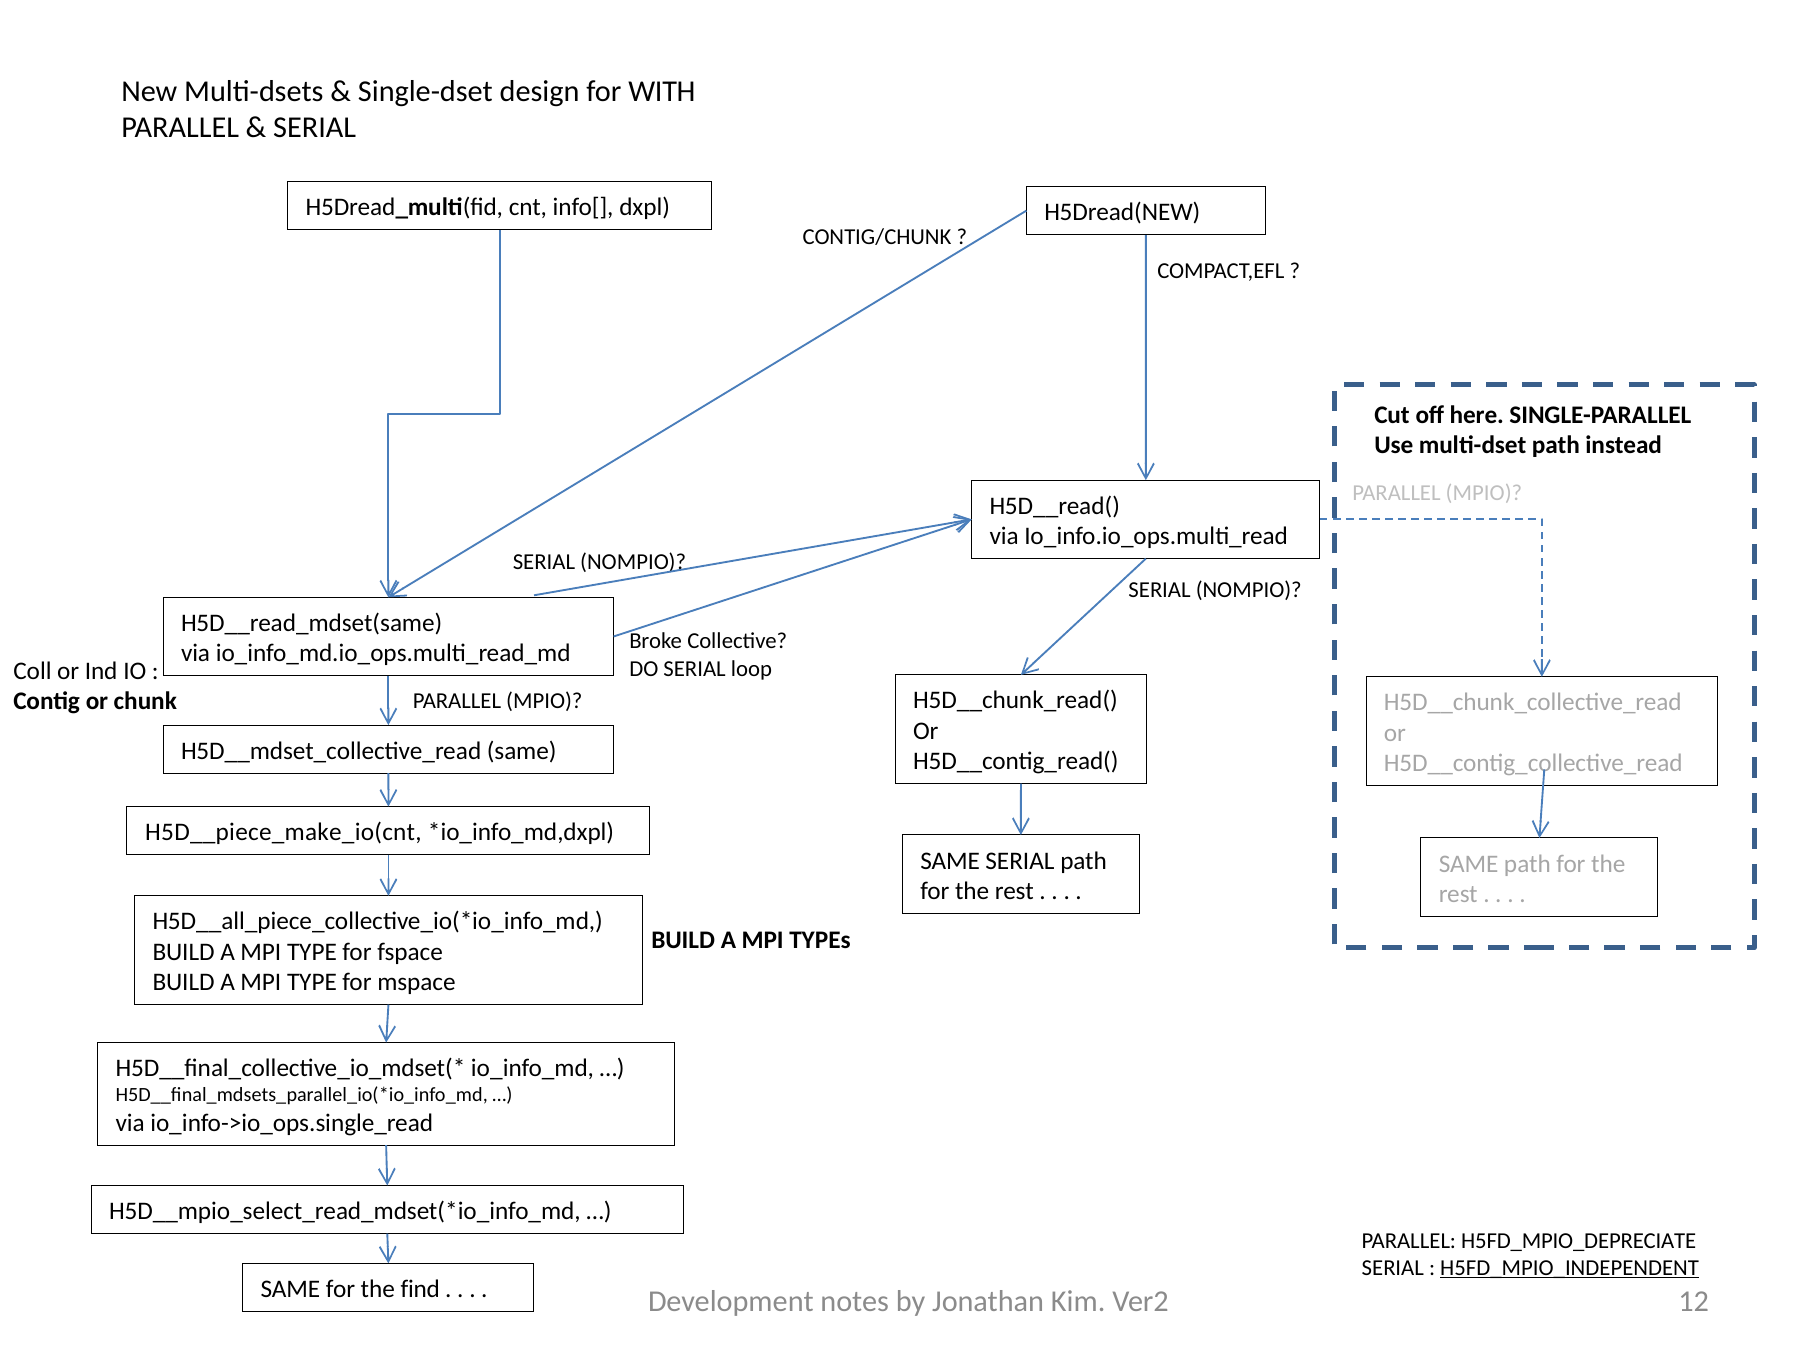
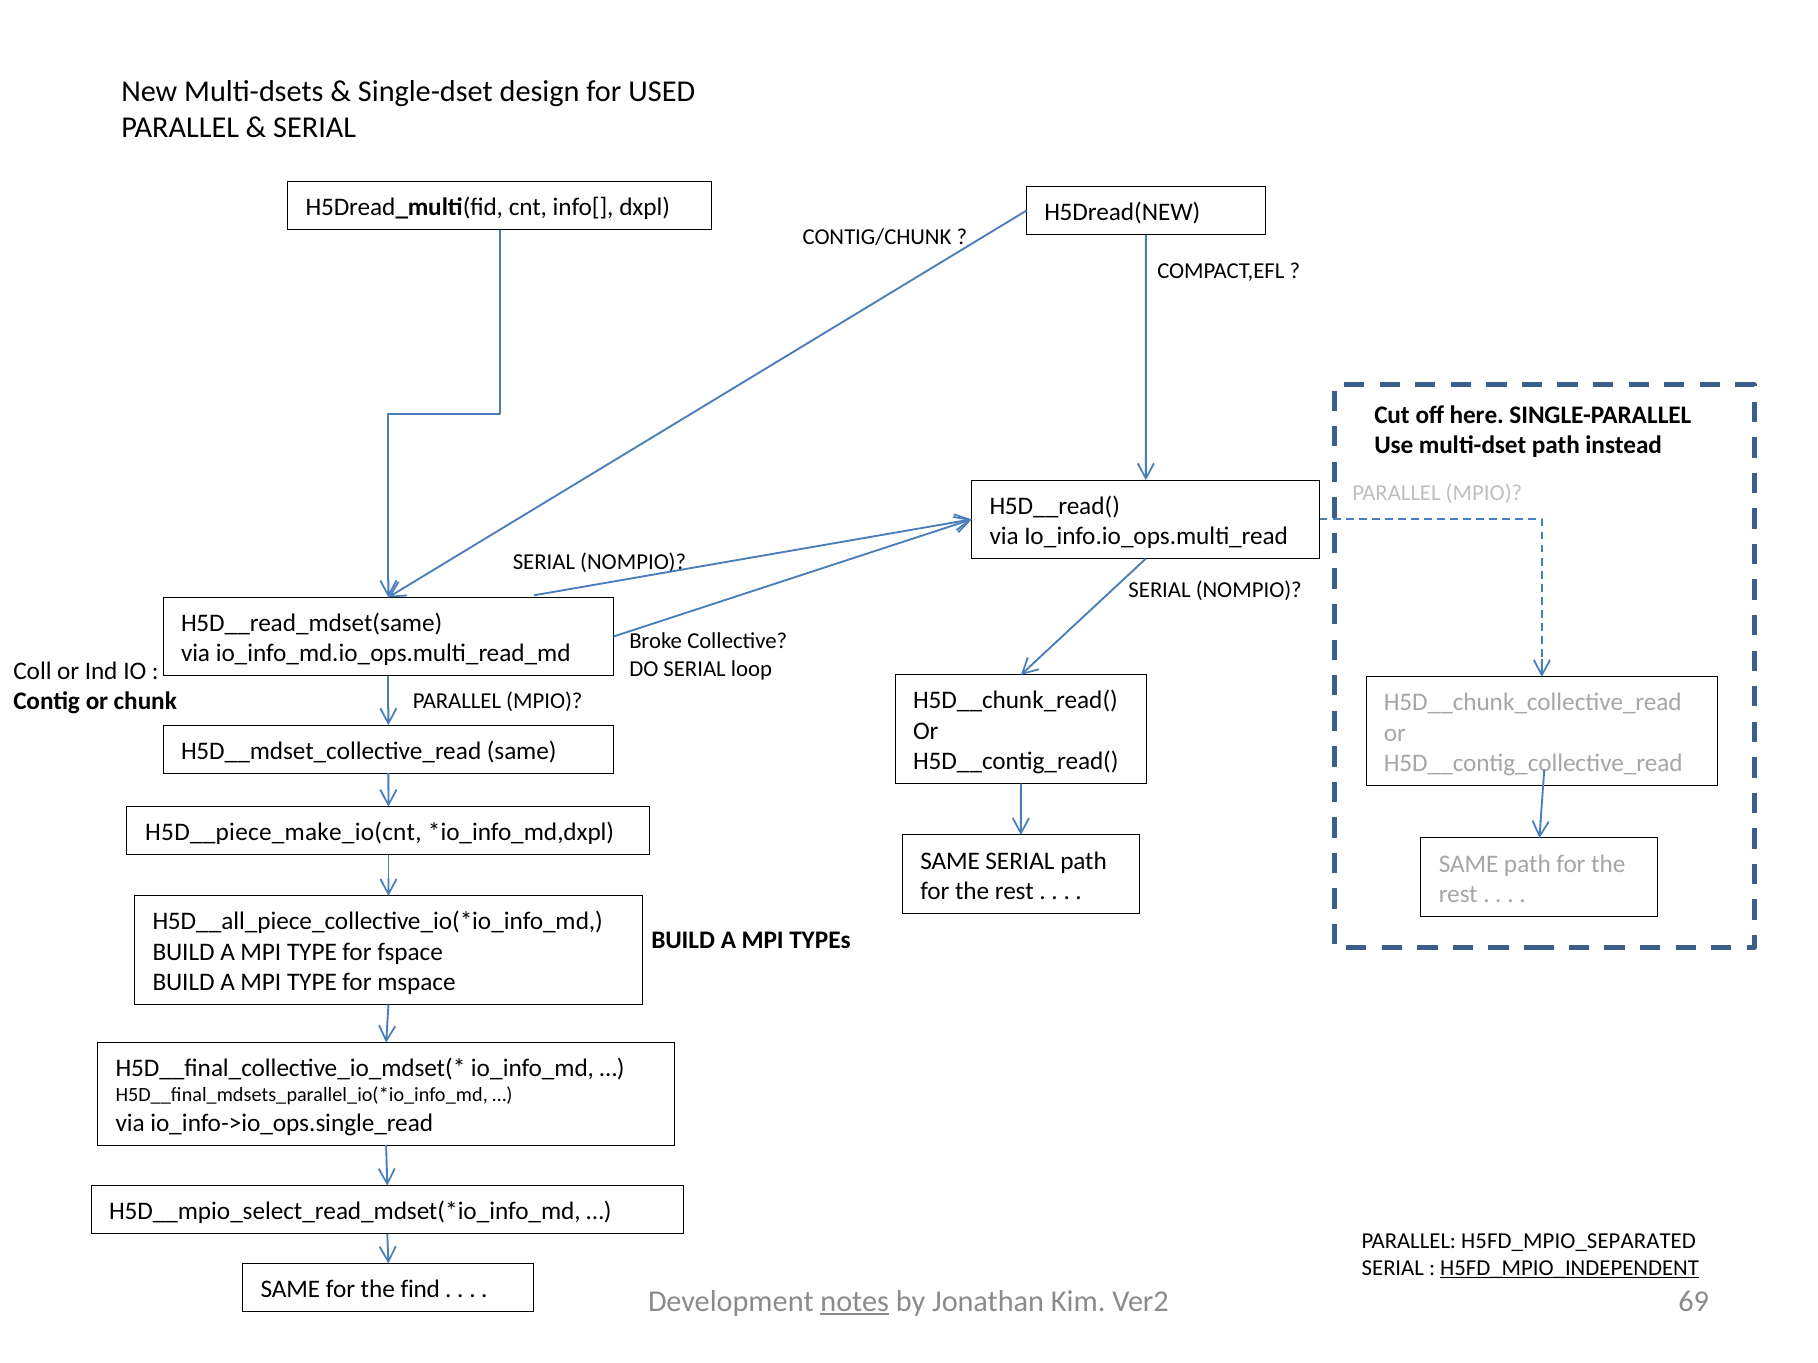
WITH: WITH -> USED
H5FD_MPIO_DEPRECIATE: H5FD_MPIO_DEPRECIATE -> H5FD_MPIO_SEPARATED
notes underline: none -> present
12: 12 -> 69
